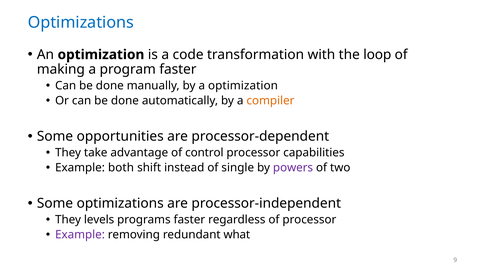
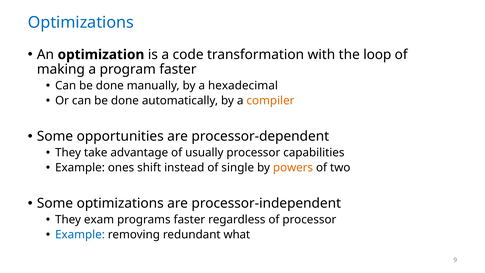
a optimization: optimization -> hexadecimal
control: control -> usually
both: both -> ones
powers colour: purple -> orange
levels: levels -> exam
Example at (80, 235) colour: purple -> blue
